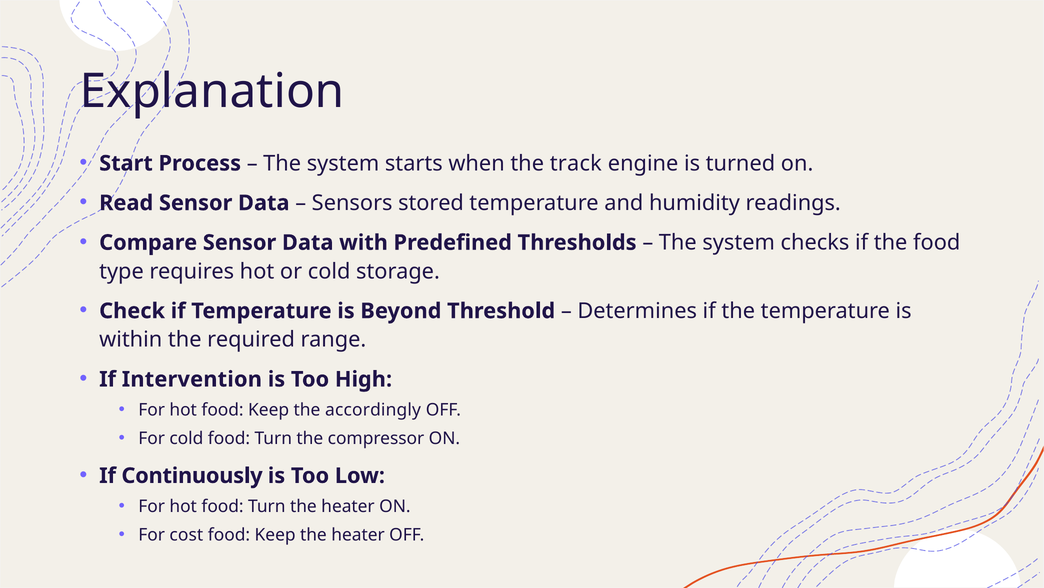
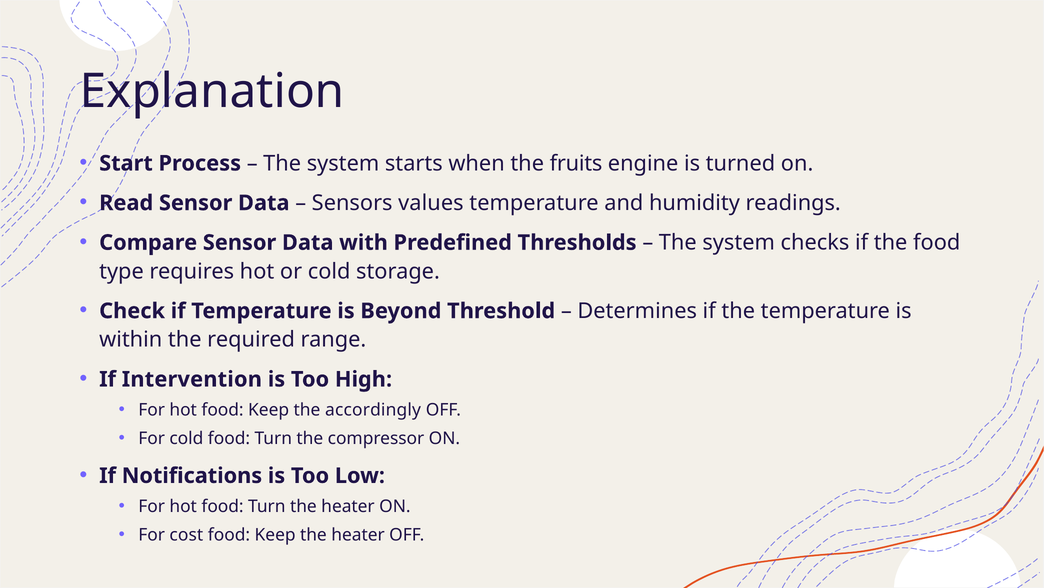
track: track -> fruits
stored: stored -> values
Continuously: Continuously -> Notifications
